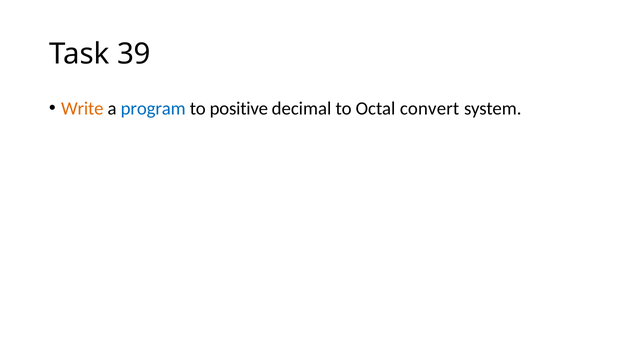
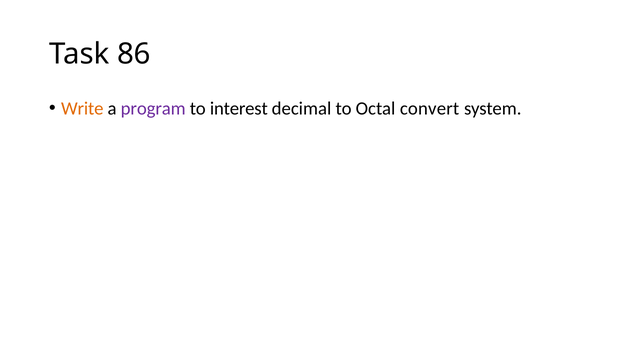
39: 39 -> 86
program colour: blue -> purple
positive: positive -> interest
